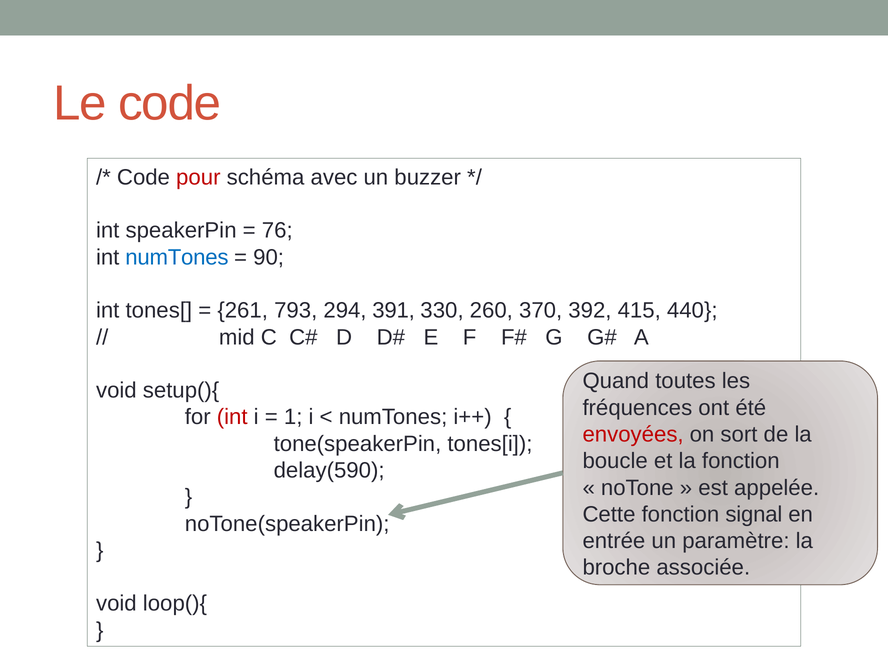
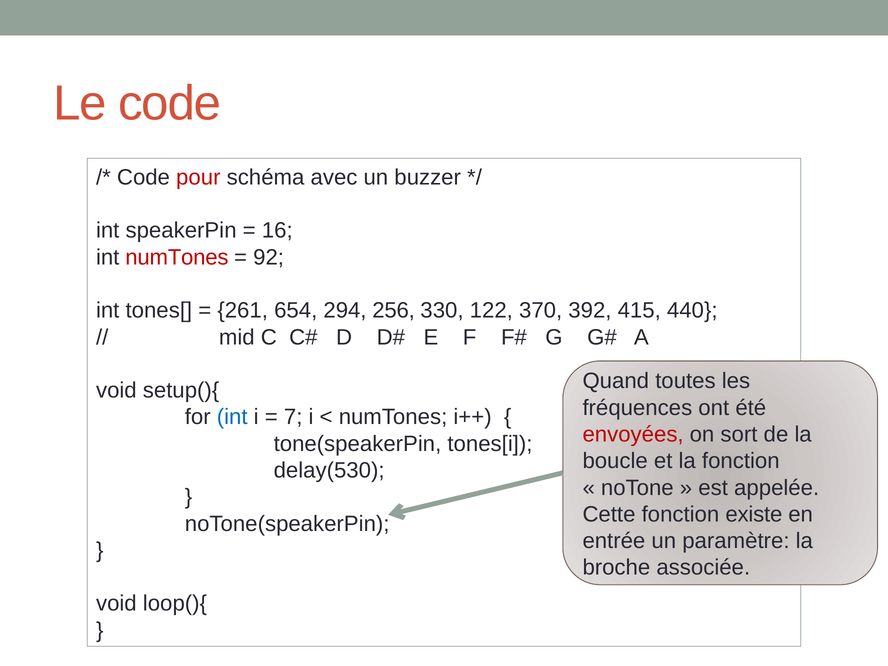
76: 76 -> 16
numTones at (177, 257) colour: blue -> red
90: 90 -> 92
793: 793 -> 654
391: 391 -> 256
260: 260 -> 122
int at (232, 417) colour: red -> blue
1: 1 -> 7
delay(590: delay(590 -> delay(530
signal: signal -> existe
